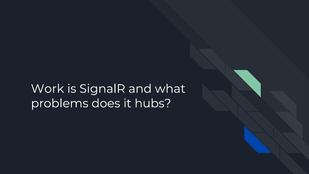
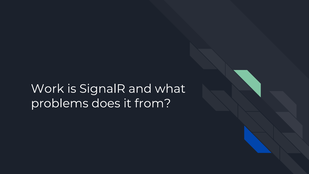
hubs: hubs -> from
